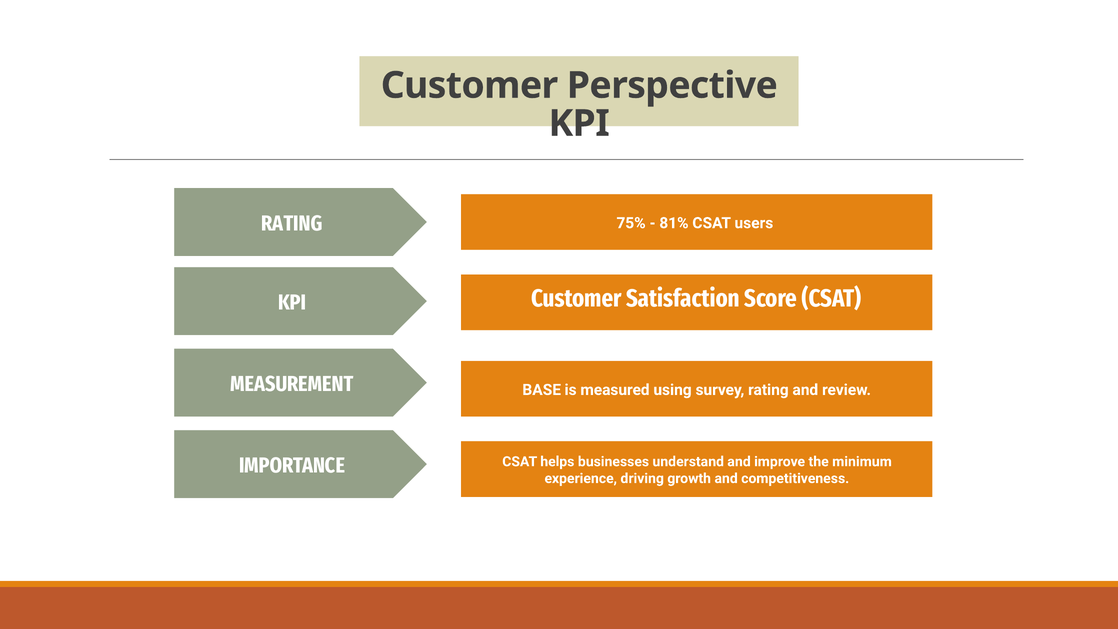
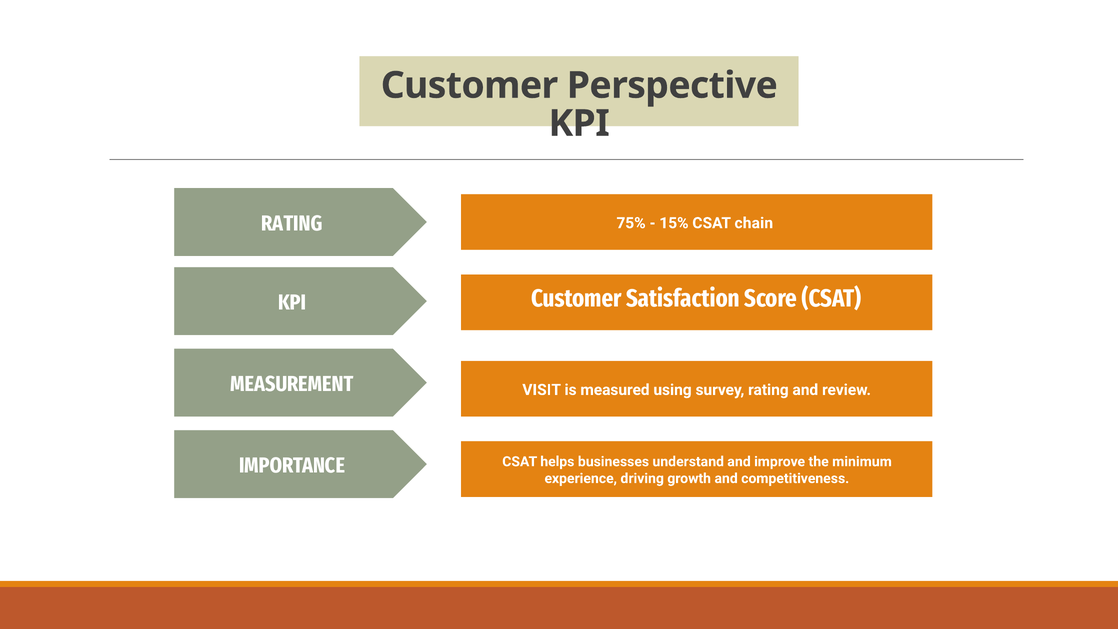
81%: 81% -> 15%
users: users -> chain
BASE: BASE -> VISIT
